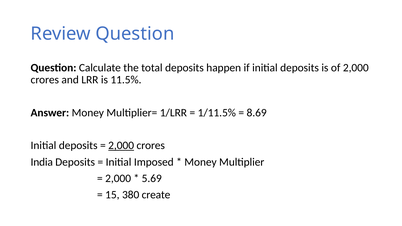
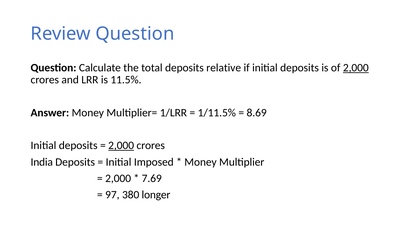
happen: happen -> relative
2,000 at (356, 68) underline: none -> present
5.69: 5.69 -> 7.69
15: 15 -> 97
create: create -> longer
